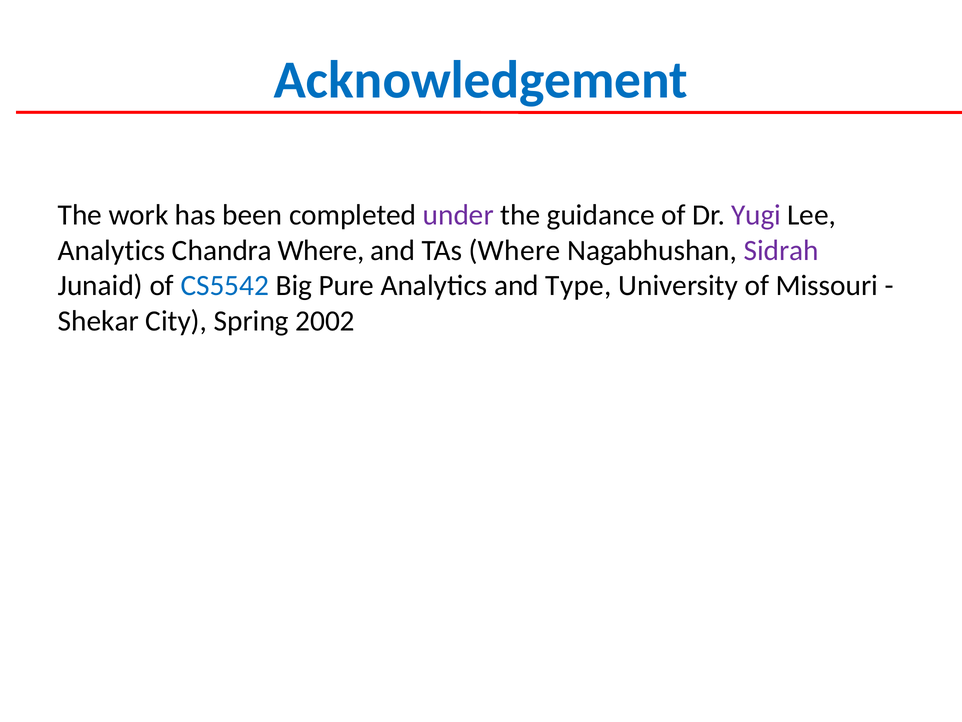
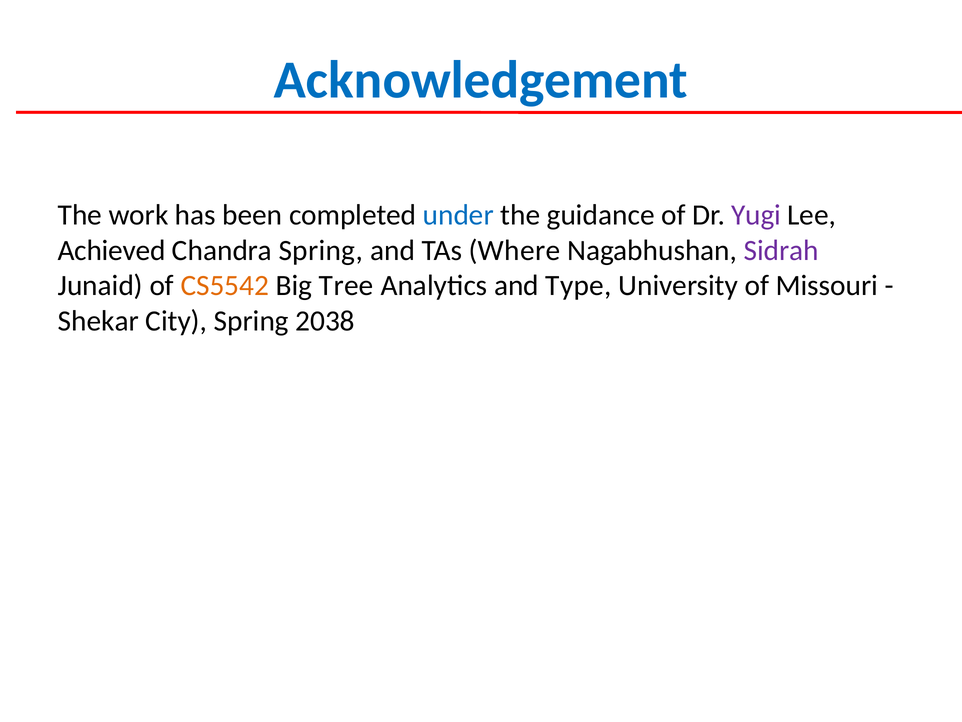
under colour: purple -> blue
Analytics at (112, 250): Analytics -> Achieved
Chandra Where: Where -> Spring
CS5542 colour: blue -> orange
Pure: Pure -> Tree
2002: 2002 -> 2038
